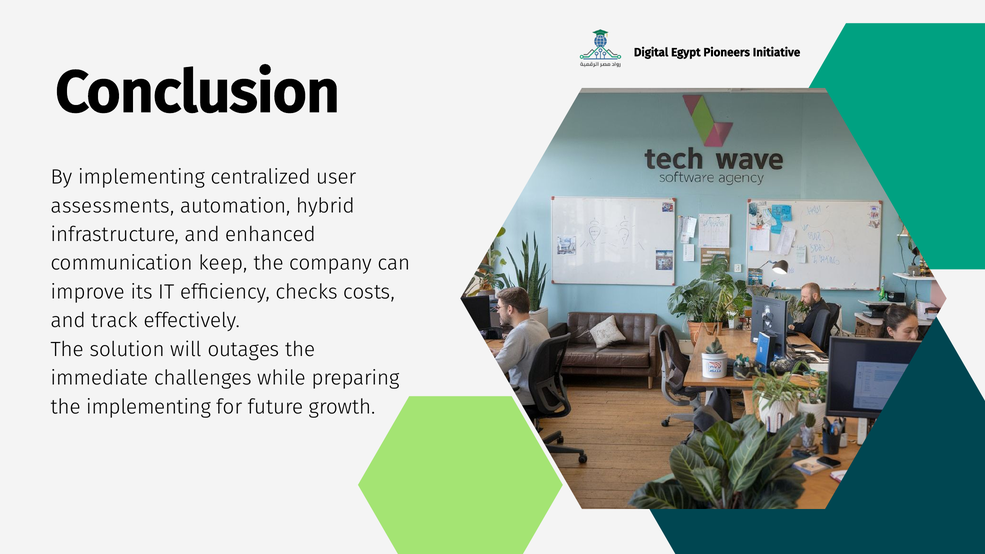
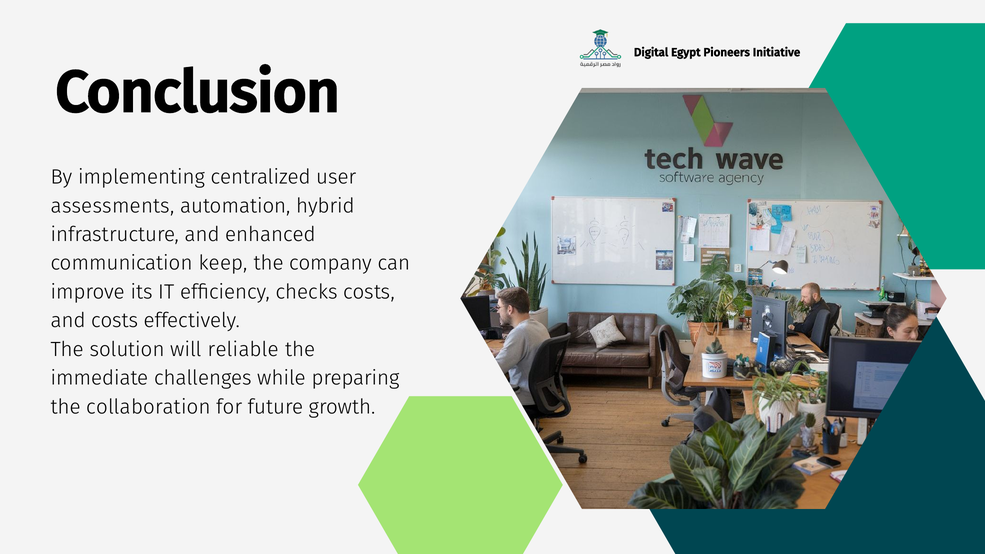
and track: track -> costs
outages: outages -> reliable
the implementing: implementing -> collaboration
